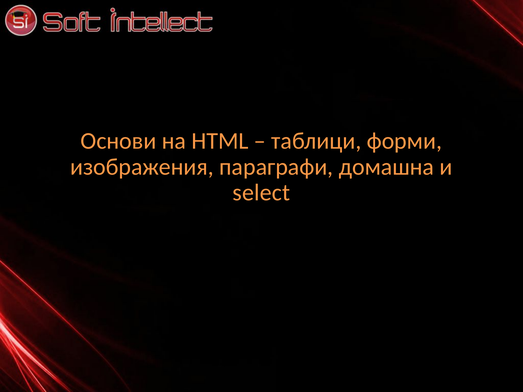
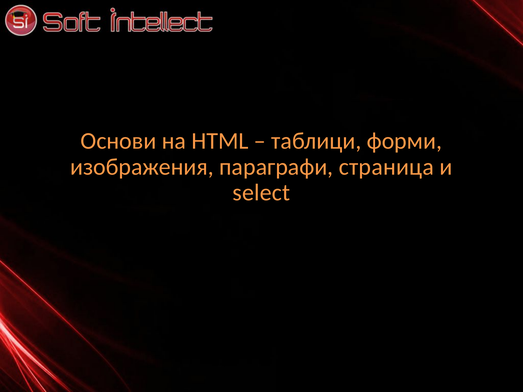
домашна: домашна -> страница
